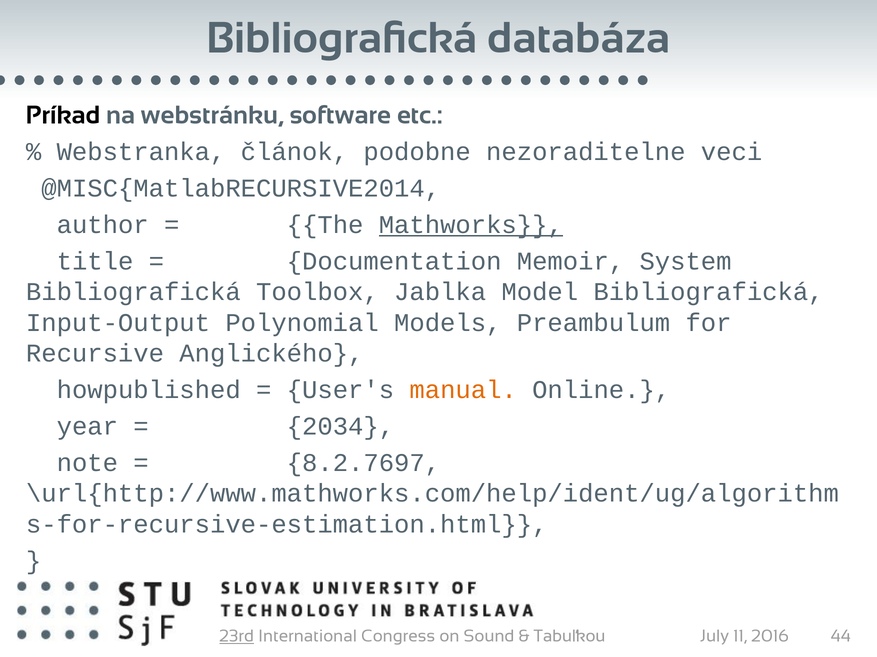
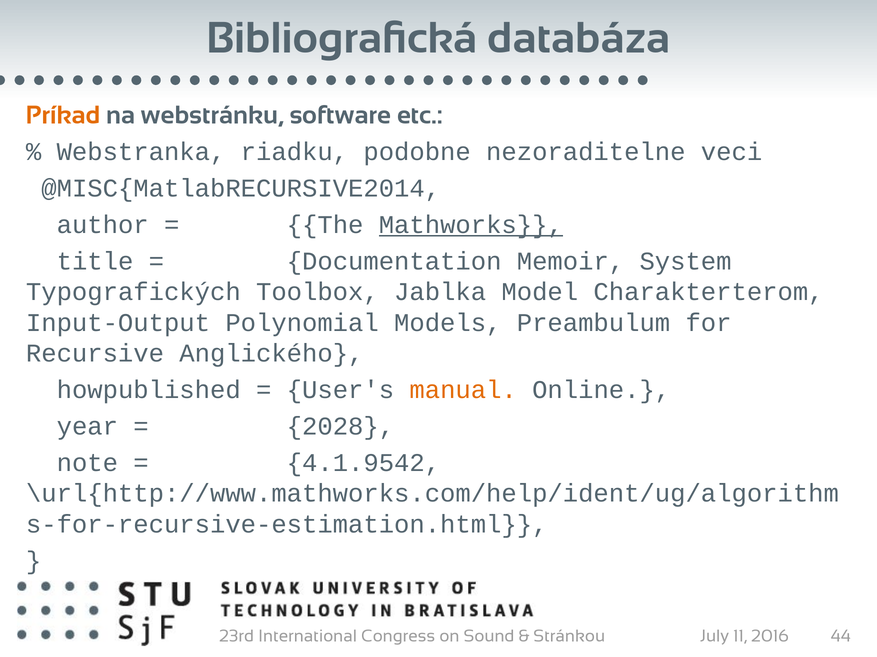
Príkad colour: black -> orange
článok: článok -> riadku
Bibliografická at (133, 292): Bibliografická -> Typografických
Model Bibliografická: Bibliografická -> Charakterterom
2034: 2034 -> 2028
8.2.7697: 8.2.7697 -> 4.1.9542
23rd underline: present -> none
Tabuľkou: Tabuľkou -> Stránkou
